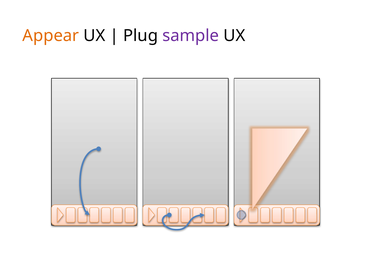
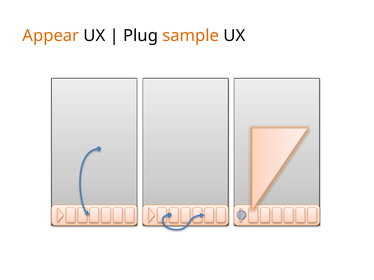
sample colour: purple -> orange
